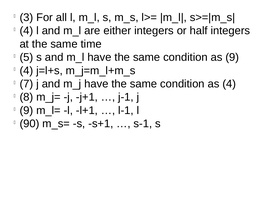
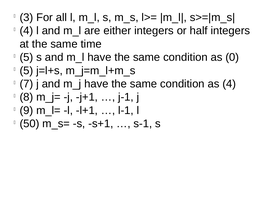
as 9: 9 -> 0
4 at (26, 71): 4 -> 5
90: 90 -> 50
